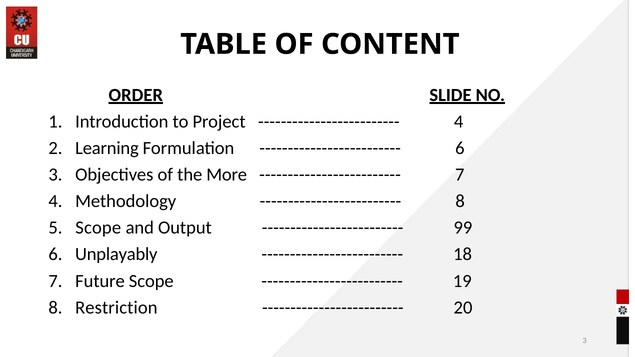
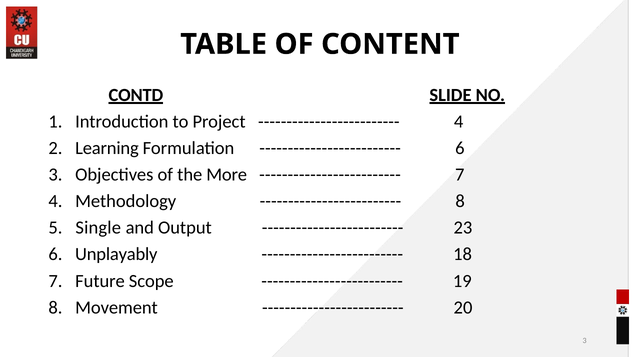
ORDER: ORDER -> CONTD
Scope at (98, 228): Scope -> Single
99: 99 -> 23
Restriction: Restriction -> Movement
